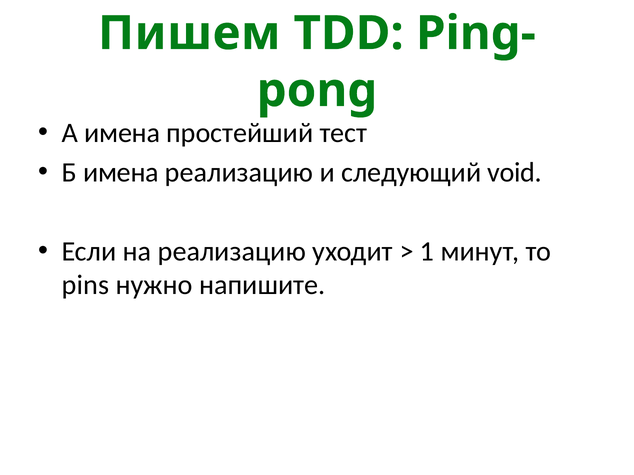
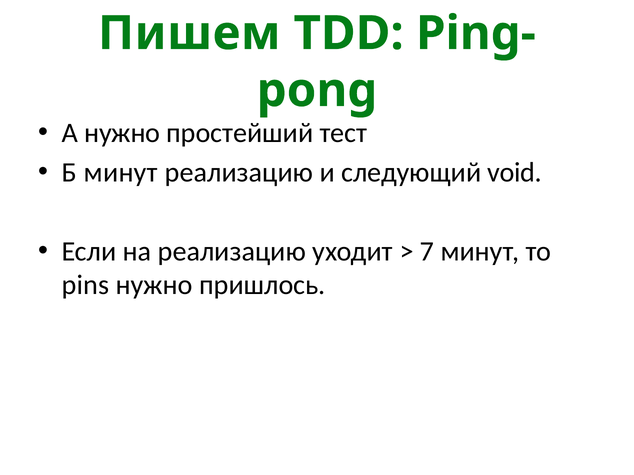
А имена: имена -> нужно
Б имена: имена -> минут
1: 1 -> 7
напишите: напишите -> пришлось
